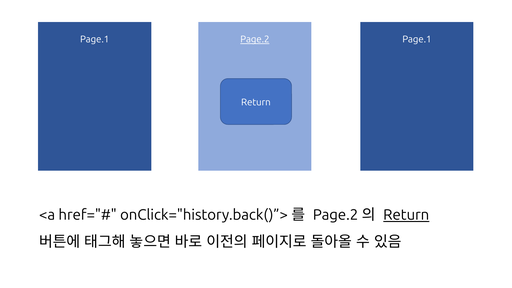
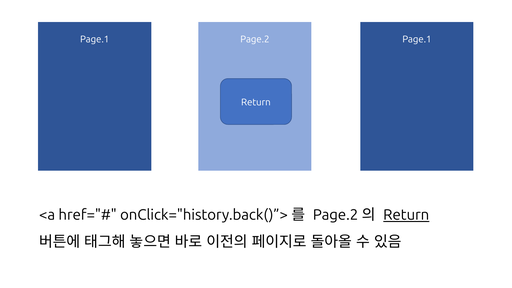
Page.2 underline: present -> none
